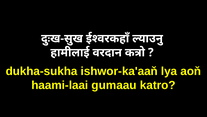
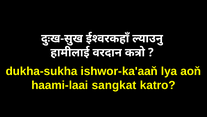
gumaau: gumaau -> sangkat
